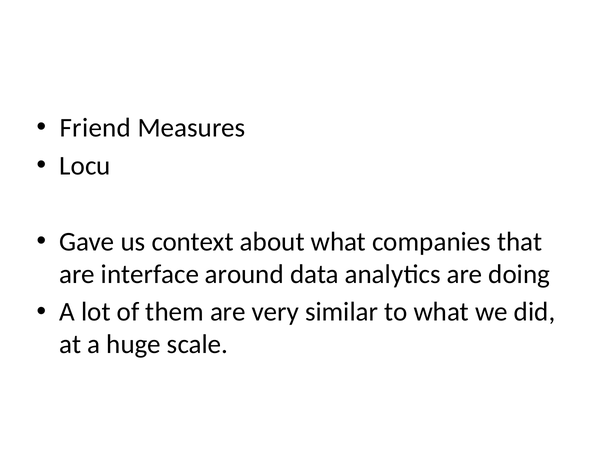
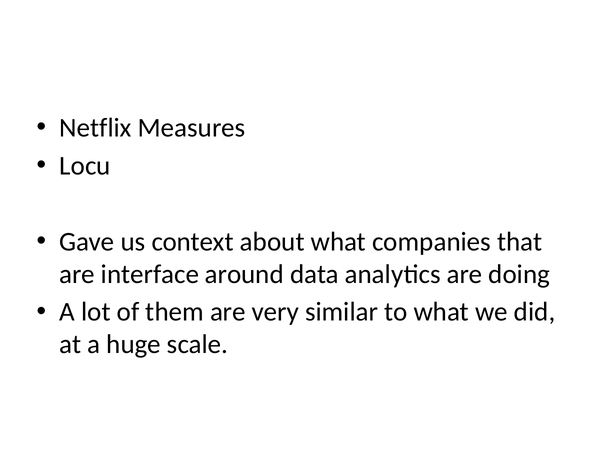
Friend: Friend -> Netflix
